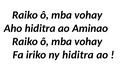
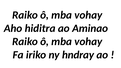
ny hiditra: hiditra -> hndray
